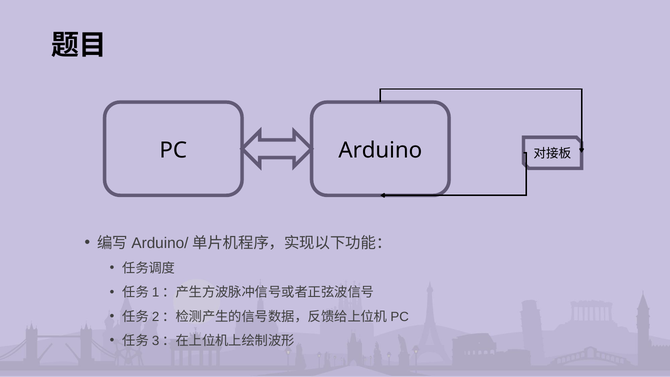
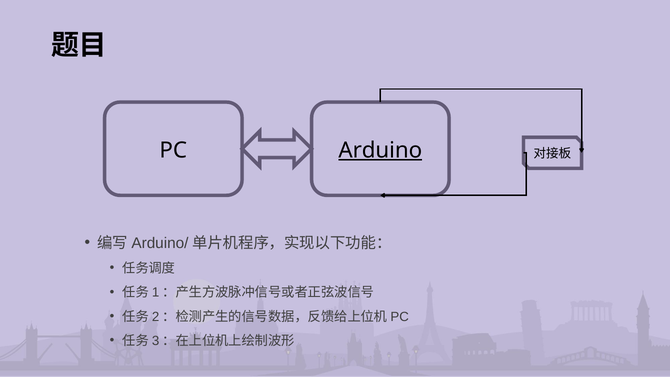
Arduino underline: none -> present
